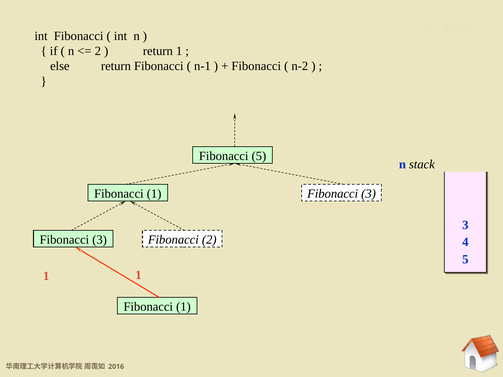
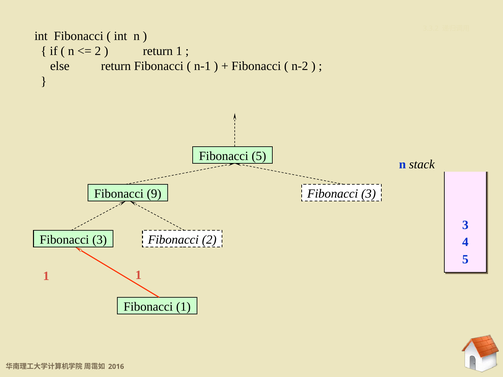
1 at (154, 194): 1 -> 9
